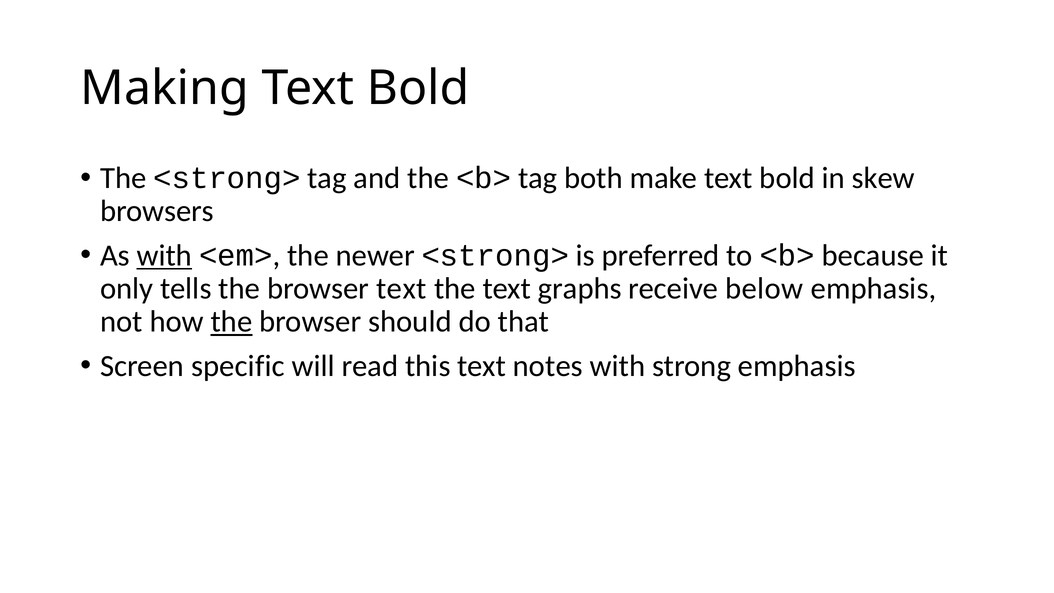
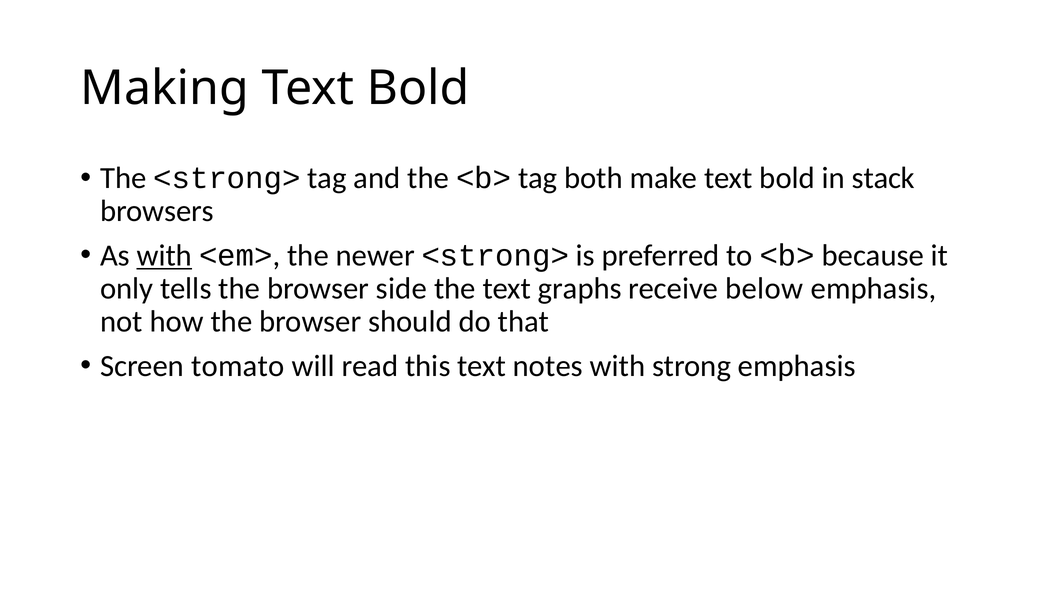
skew: skew -> stack
browser text: text -> side
the at (231, 322) underline: present -> none
specific: specific -> tomato
